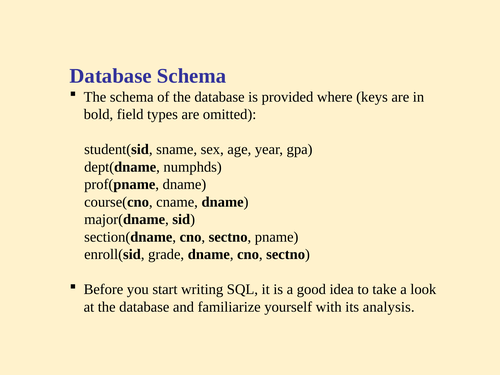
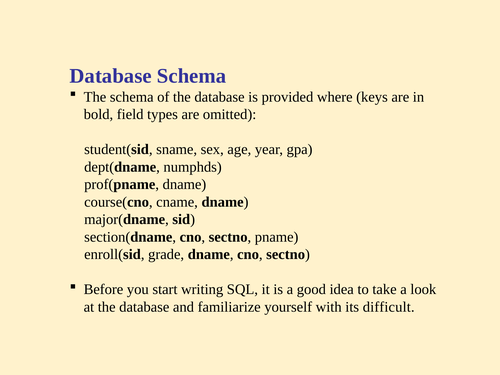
analysis: analysis -> difficult
